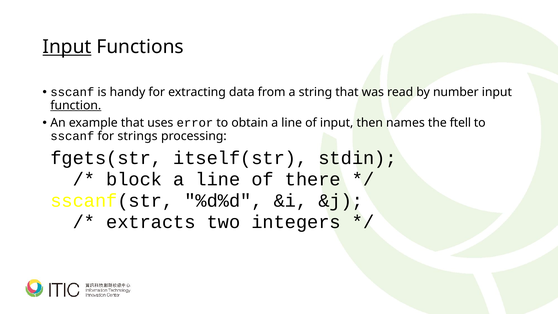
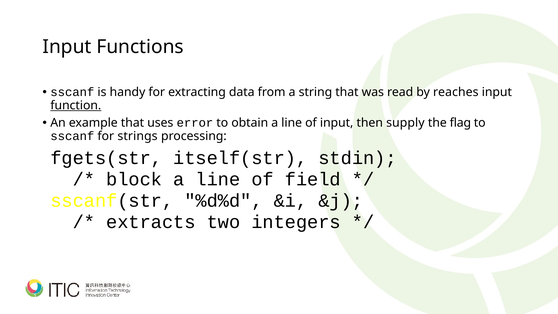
Input at (67, 47) underline: present -> none
number: number -> reaches
names: names -> supply
ftell: ftell -> flag
there: there -> field
